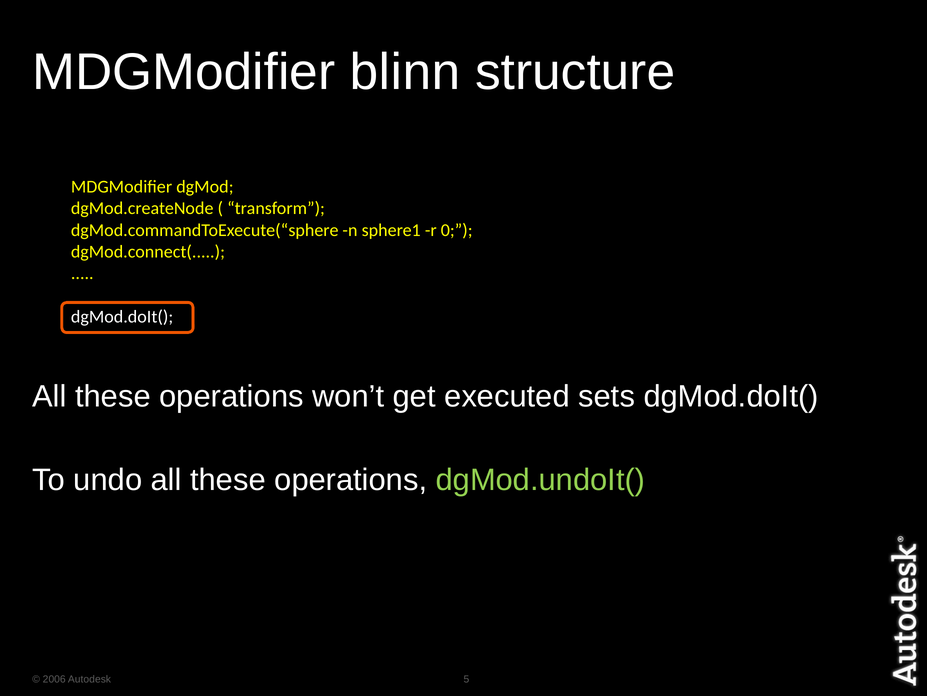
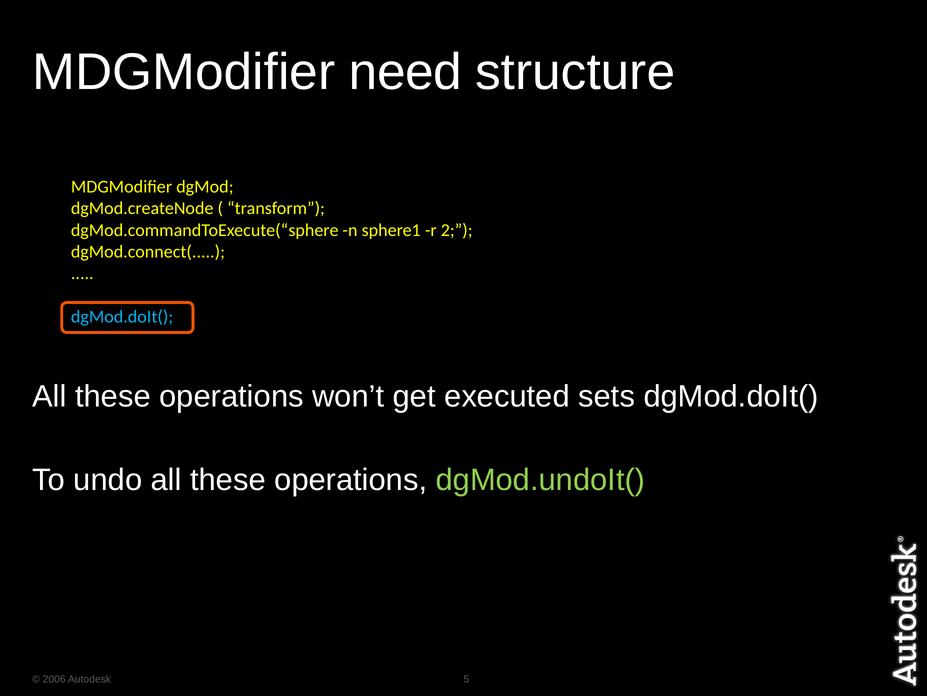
blinn: blinn -> need
0: 0 -> 2
dgMod.doIt( at (122, 316) colour: white -> light blue
